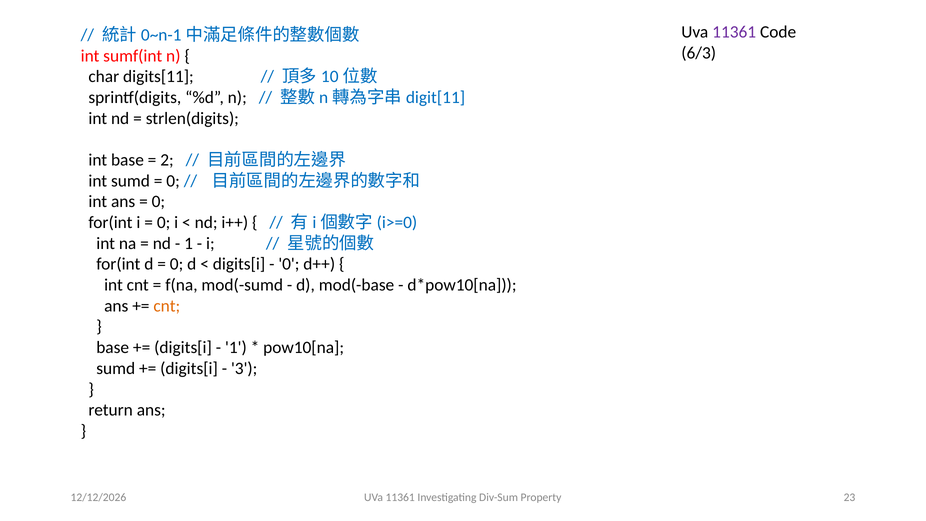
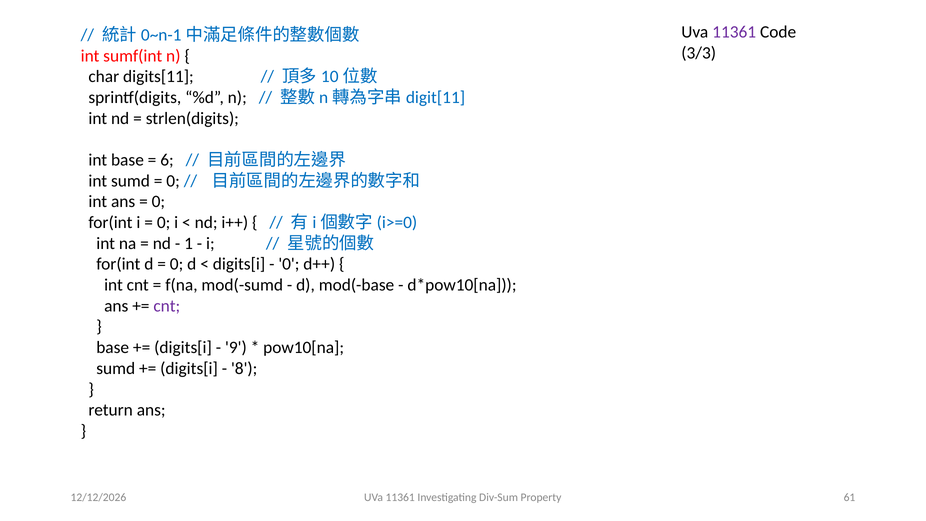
6/3: 6/3 -> 3/3
2: 2 -> 6
cnt at (167, 306) colour: orange -> purple
1 at (236, 348): 1 -> 9
3: 3 -> 8
23: 23 -> 61
